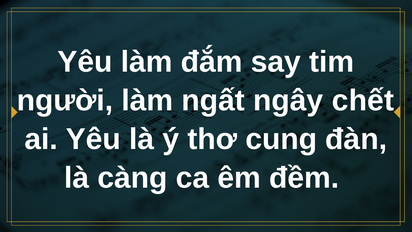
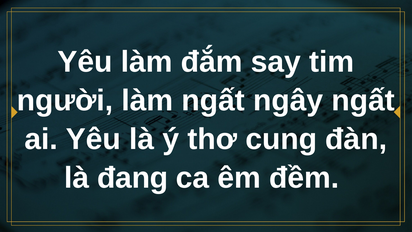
ngây chết: chết -> ngất
càng: càng -> đang
